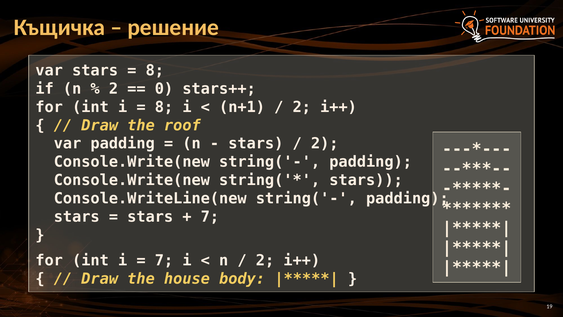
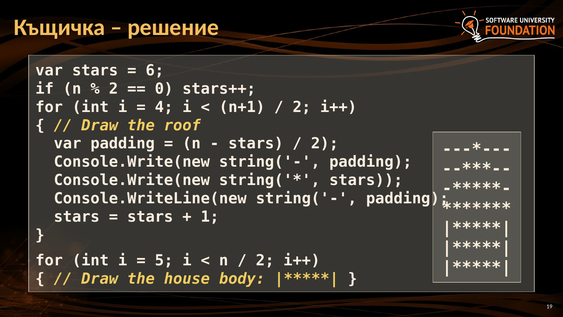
8 at (155, 70): 8 -> 6
8 at (164, 107): 8 -> 4
7 at (210, 217): 7 -> 1
7 at (164, 260): 7 -> 5
